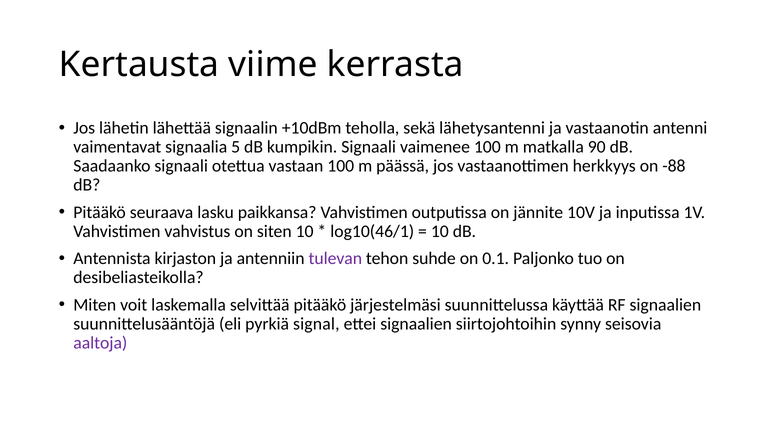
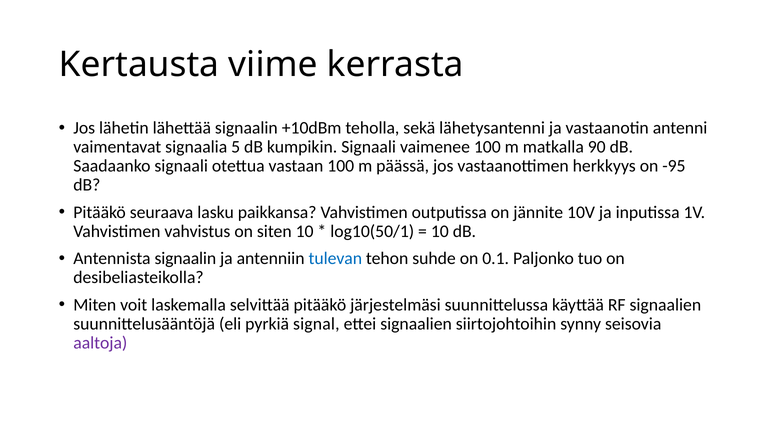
-88: -88 -> -95
log10(46/1: log10(46/1 -> log10(50/1
Antennista kirjaston: kirjaston -> signaalin
tulevan colour: purple -> blue
